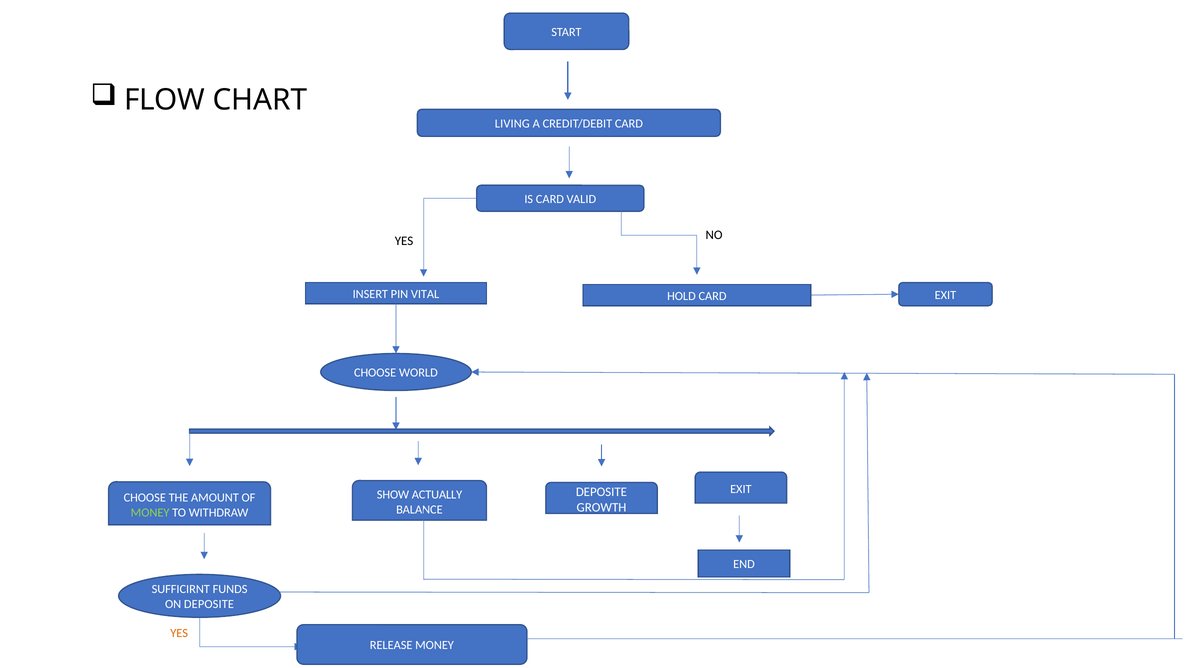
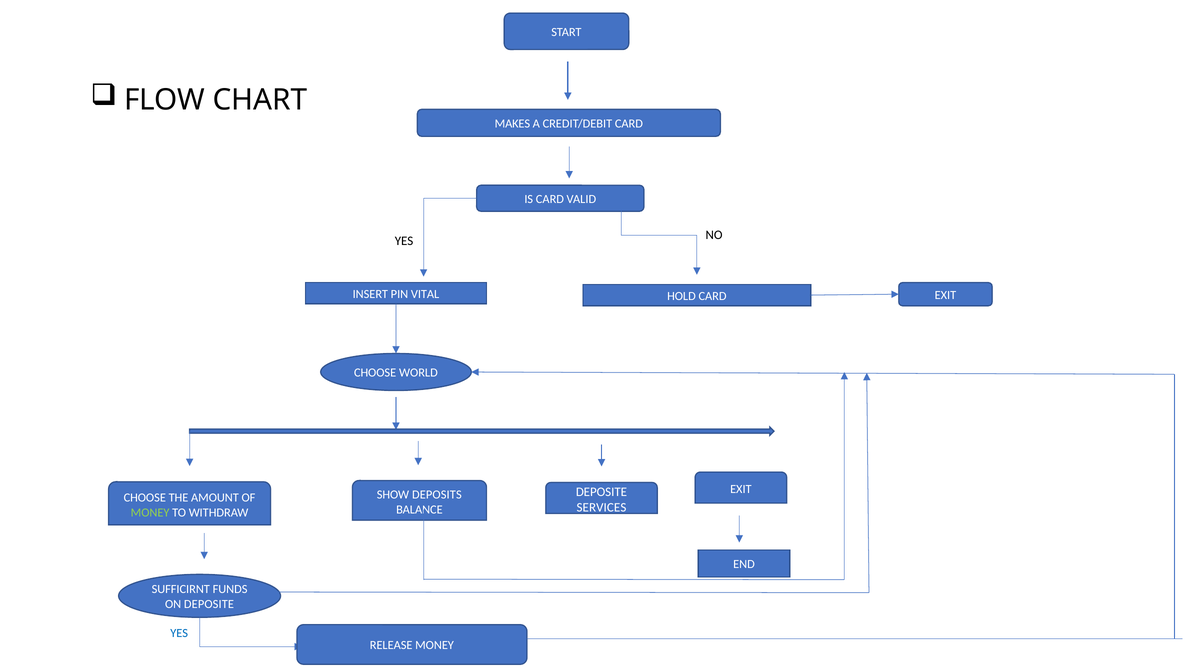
LIVING: LIVING -> MAKES
ACTUALLY: ACTUALLY -> DEPOSITS
GROWTH: GROWTH -> SERVICES
YES at (179, 633) colour: orange -> blue
